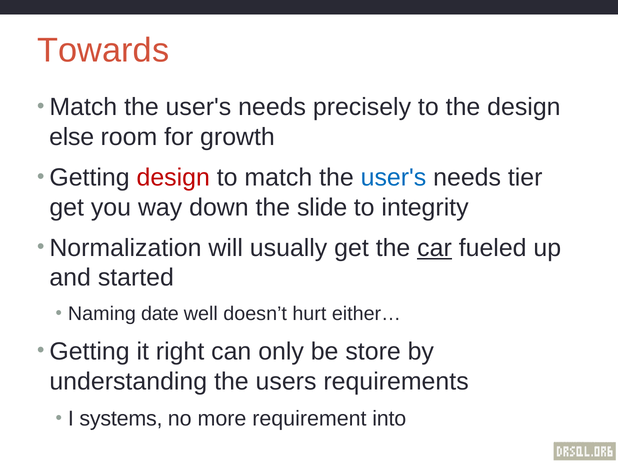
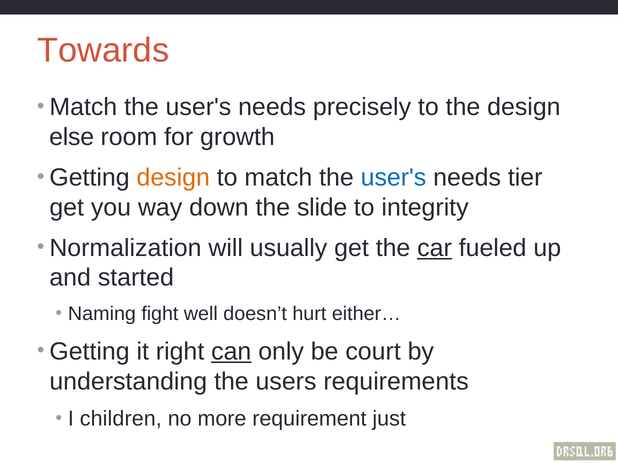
design at (173, 178) colour: red -> orange
date: date -> fight
can underline: none -> present
store: store -> court
systems: systems -> children
into: into -> just
